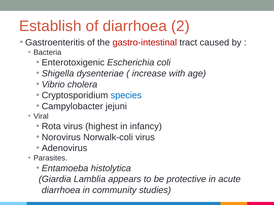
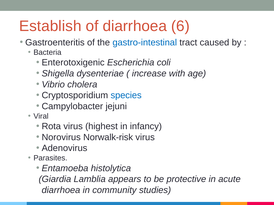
2: 2 -> 6
gastro-intestinal colour: red -> blue
Norwalk-coli: Norwalk-coli -> Norwalk-risk
